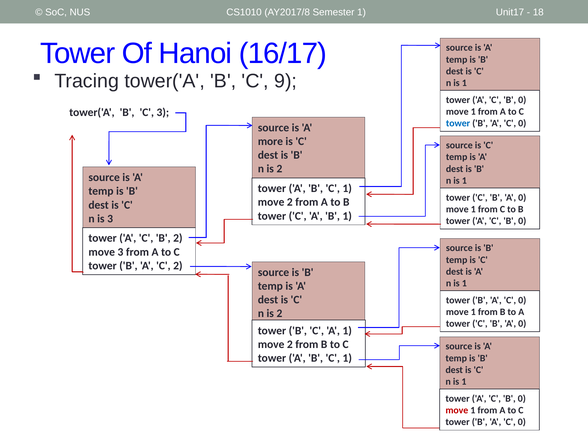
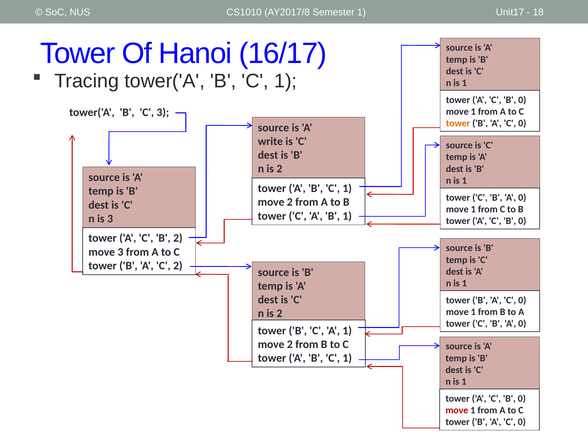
tower('A B C 9: 9 -> 1
tower at (458, 123) colour: blue -> orange
more: more -> write
